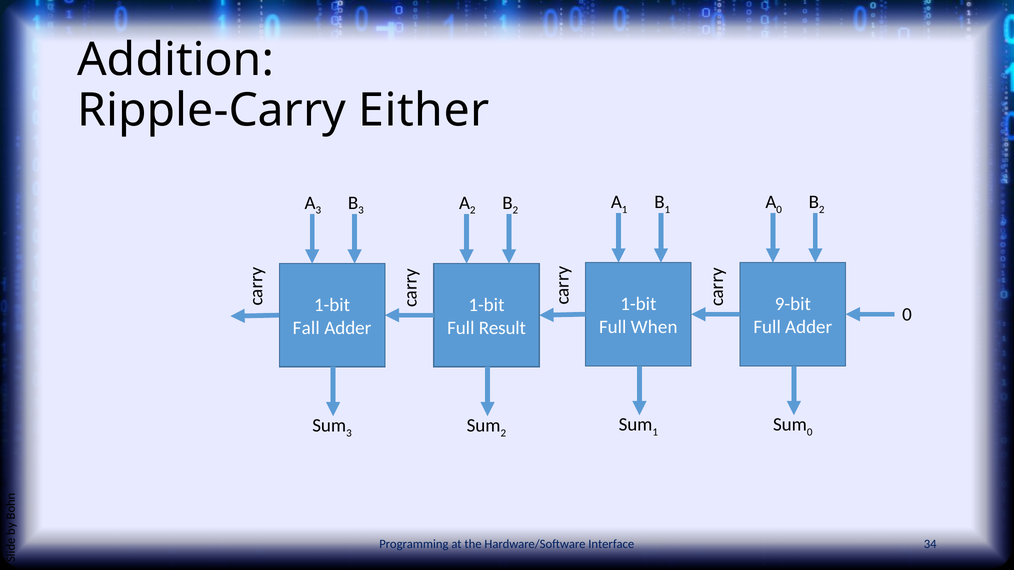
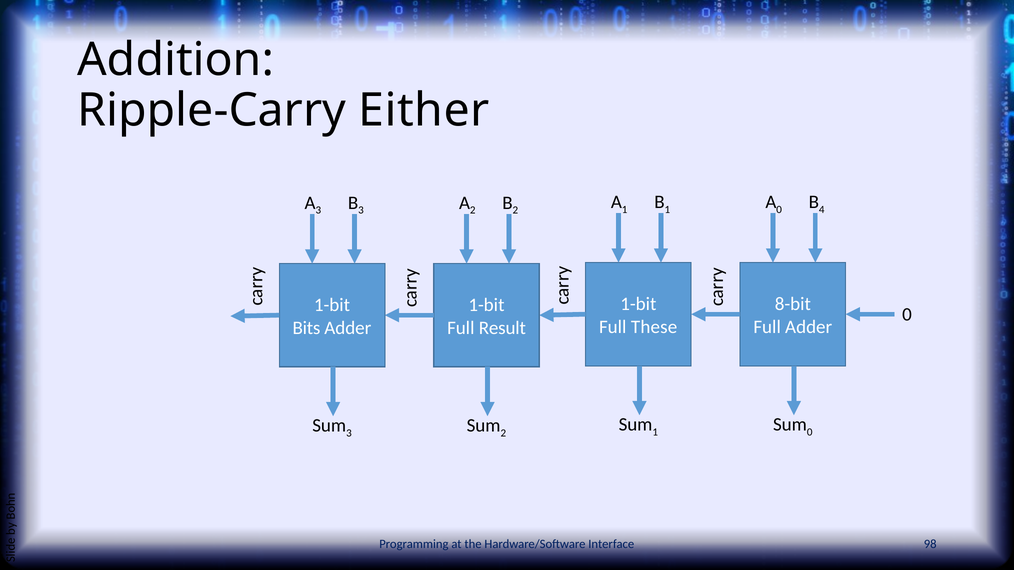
2 at (822, 210): 2 -> 4
9-bit: 9-bit -> 8-bit
When: When -> These
Fall: Fall -> Bits
34: 34 -> 98
